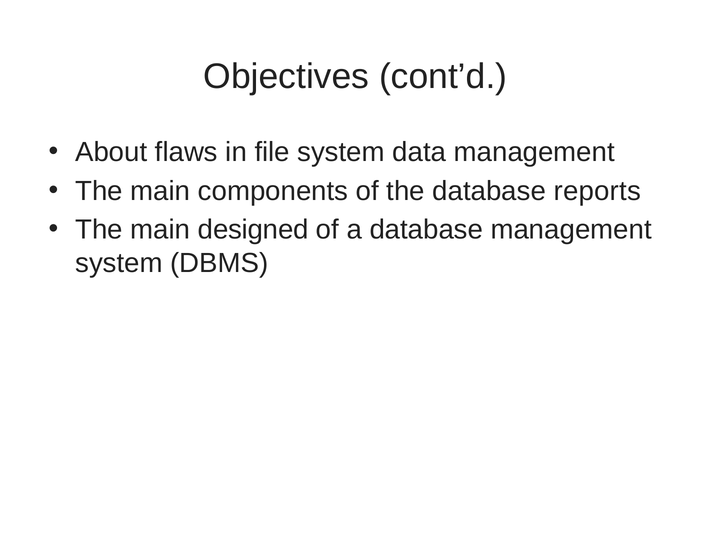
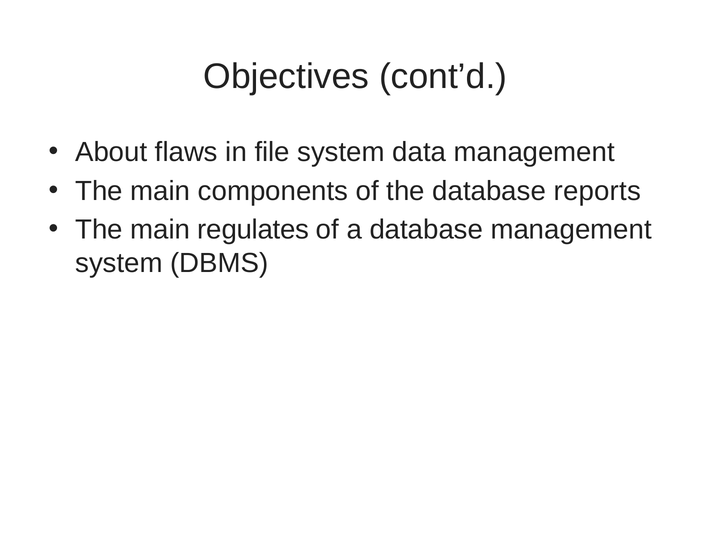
designed: designed -> regulates
